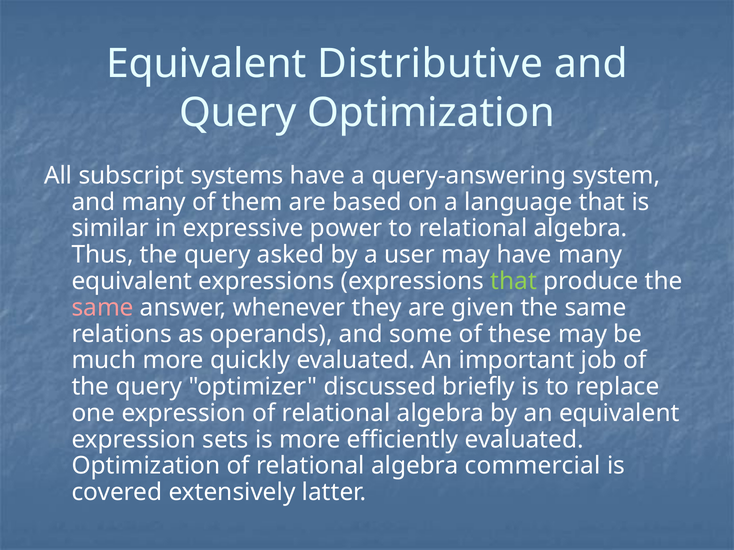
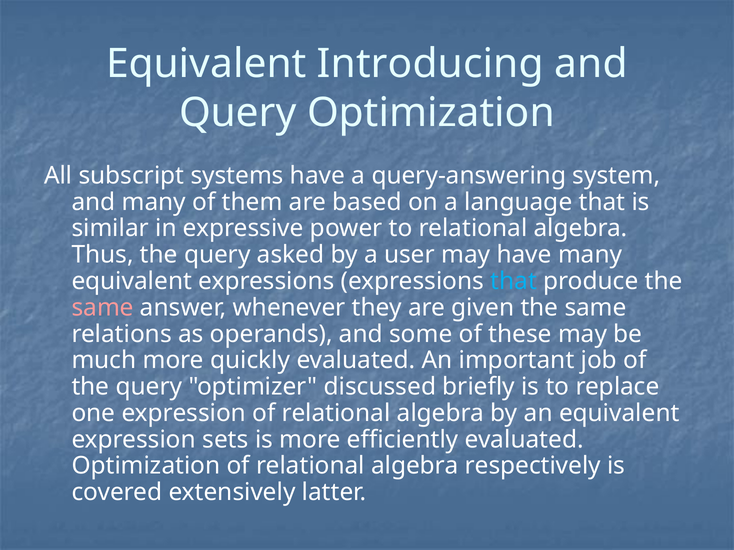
Distributive: Distributive -> Introducing
that at (514, 281) colour: light green -> light blue
commercial: commercial -> respectively
